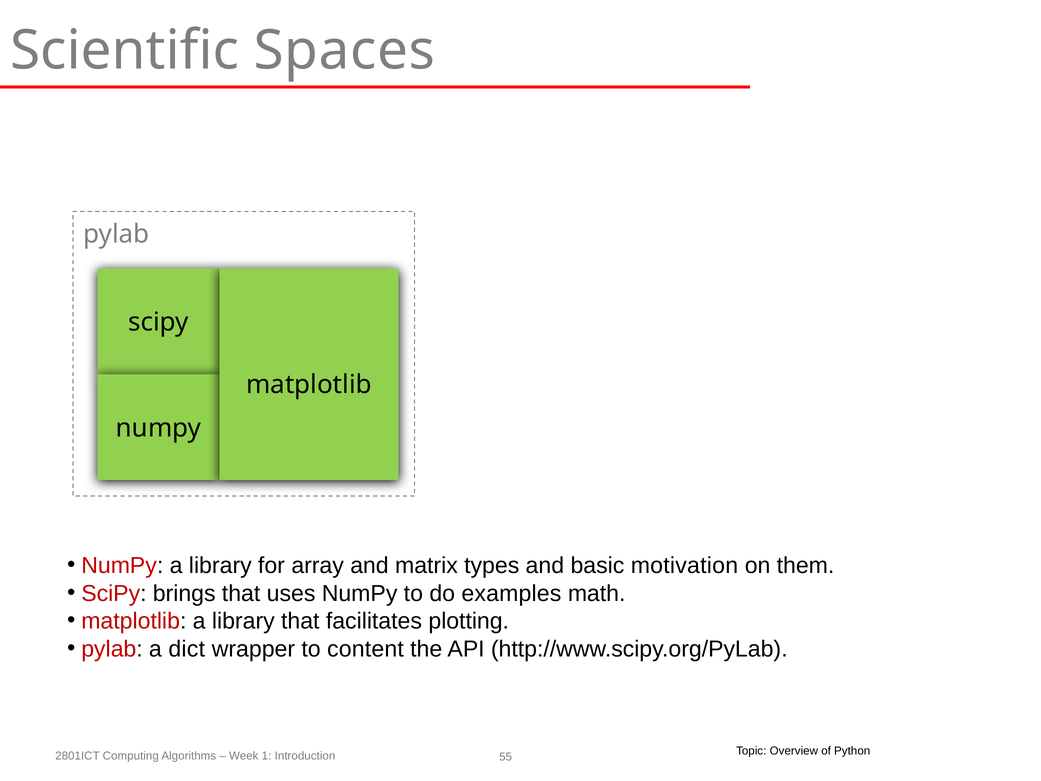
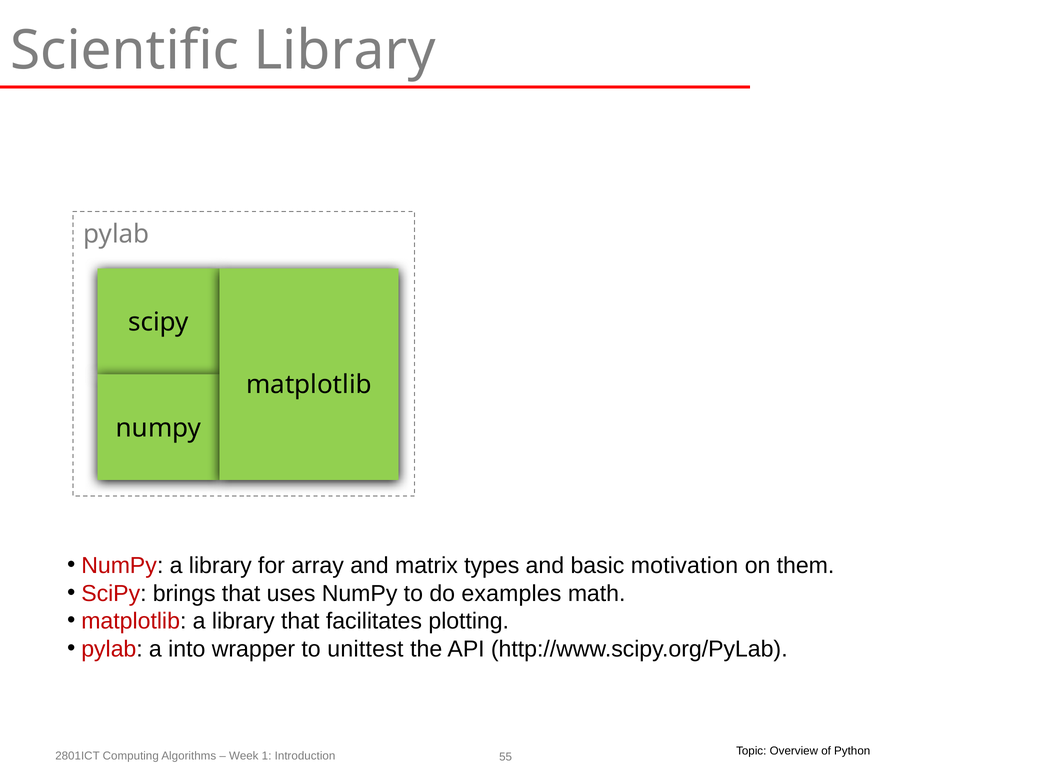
Scientific Spaces: Spaces -> Library
dict: dict -> into
content: content -> unittest
